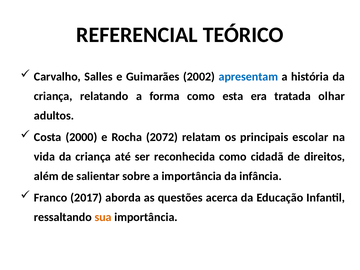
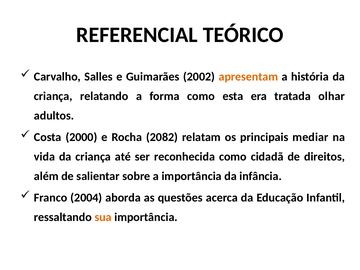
apresentam colour: blue -> orange
2072: 2072 -> 2082
escolar: escolar -> mediar
2017: 2017 -> 2004
